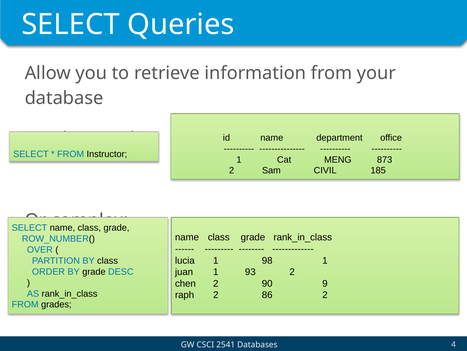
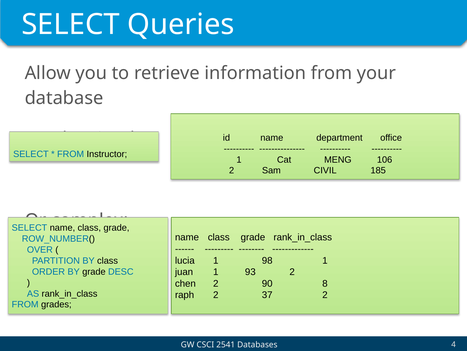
873: 873 -> 106
9: 9 -> 8
86: 86 -> 37
